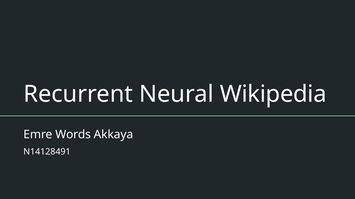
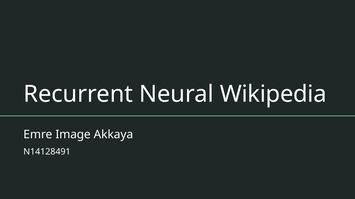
Words: Words -> Image
